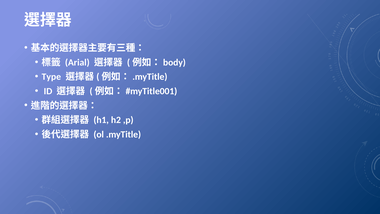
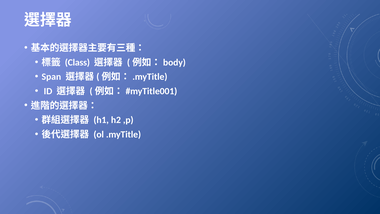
Arial: Arial -> Class
Type: Type -> Span
